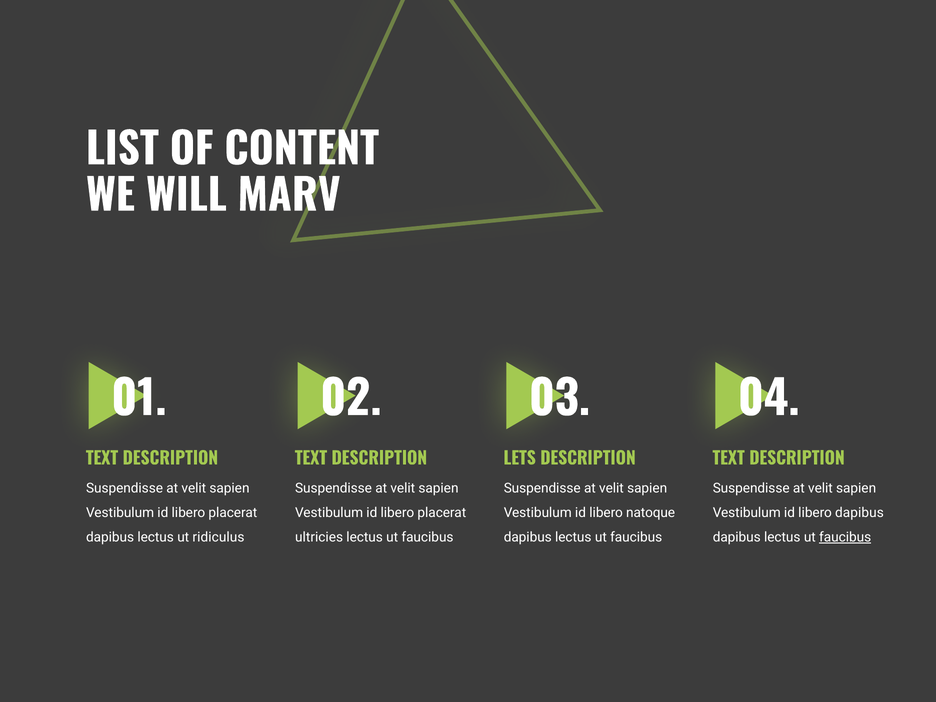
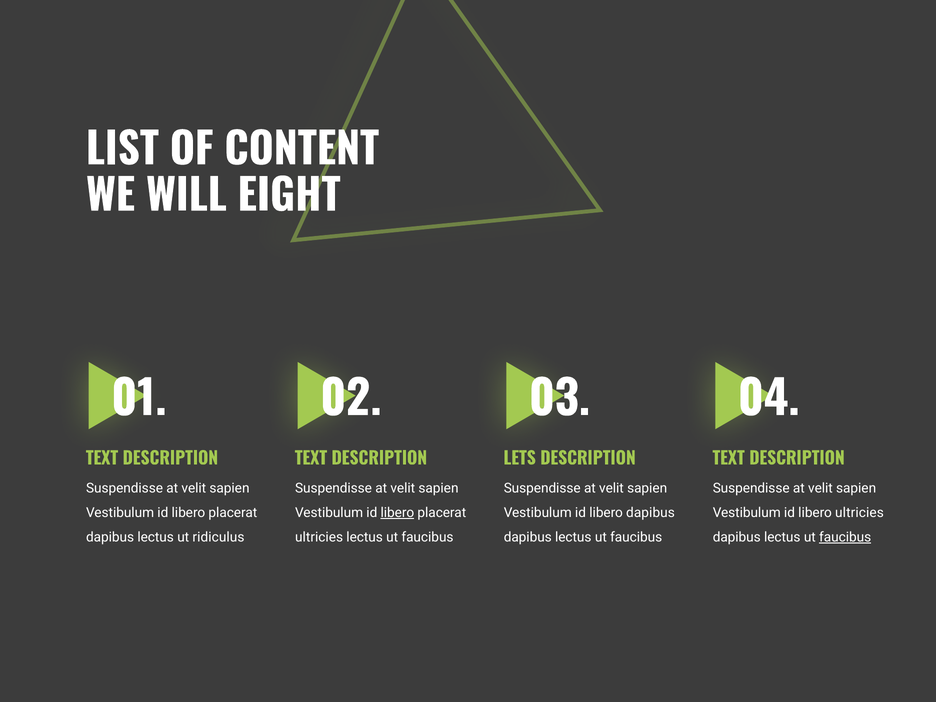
MARV: MARV -> EIGHT
libero at (397, 513) underline: none -> present
libero natoque: natoque -> dapibus
libero dapibus: dapibus -> ultricies
